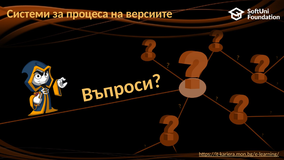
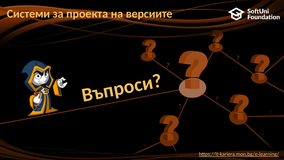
процеса: процеса -> проекта
